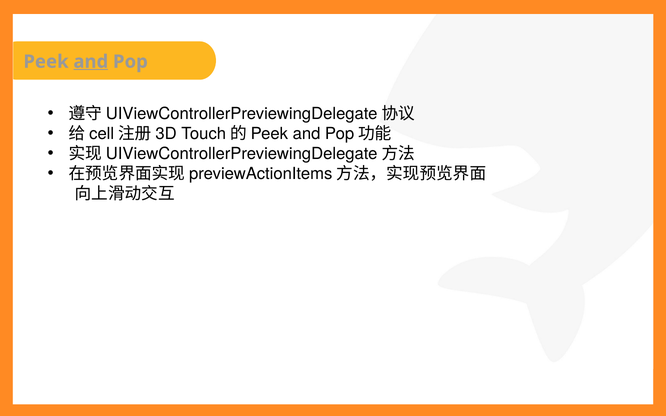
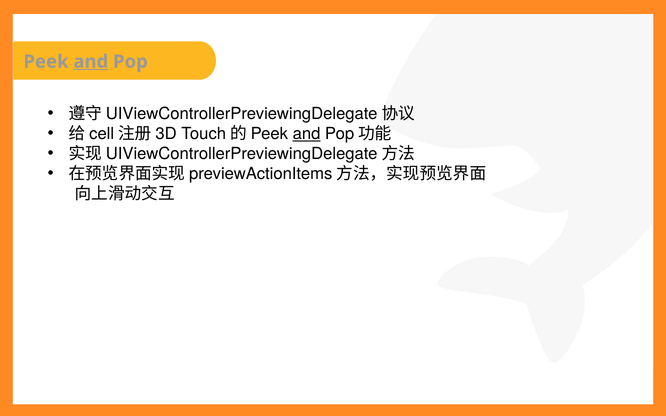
and at (307, 134) underline: none -> present
